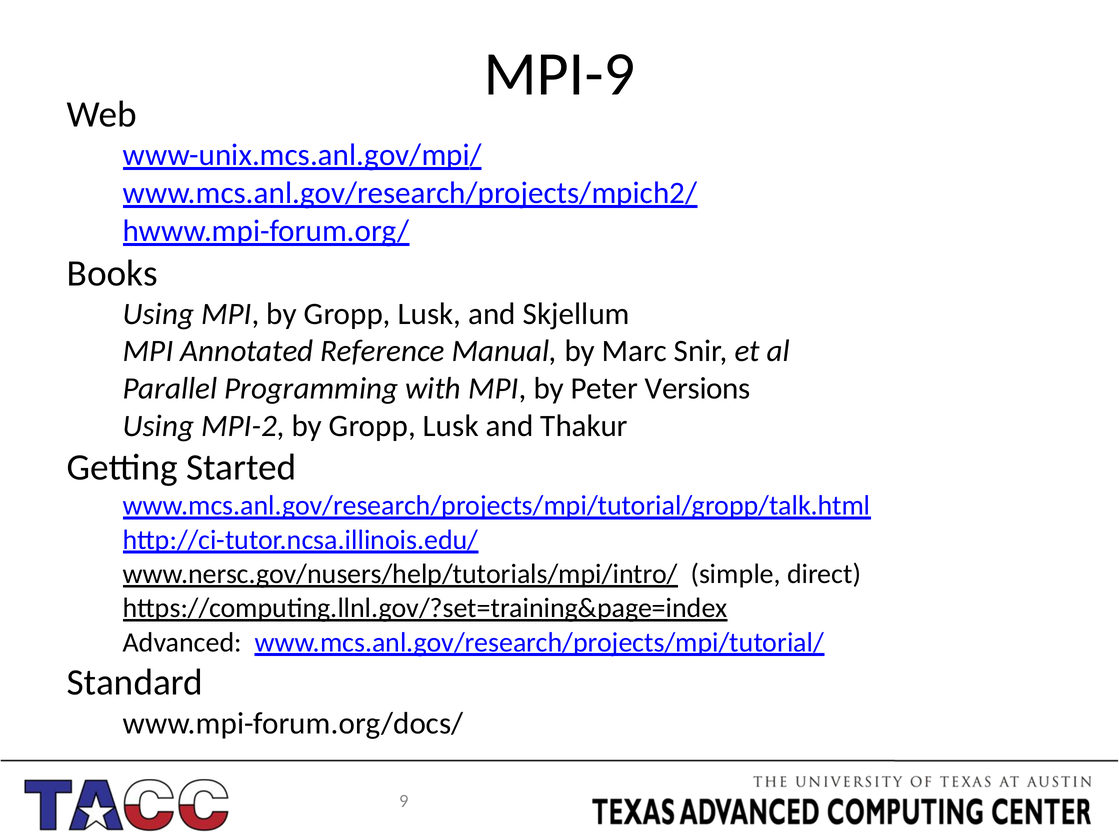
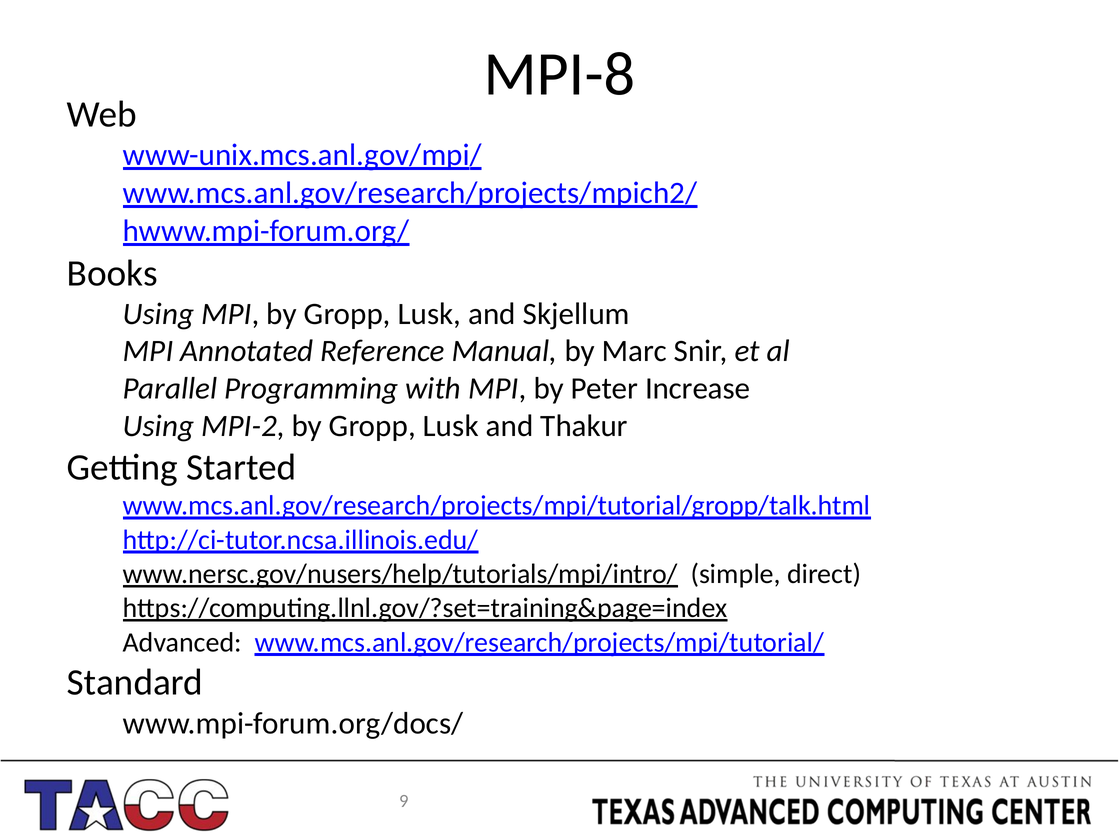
MPI-9: MPI-9 -> MPI-8
Versions: Versions -> Increase
